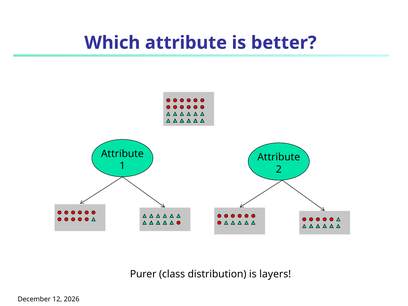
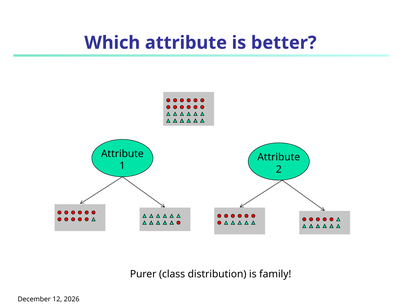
layers: layers -> family
